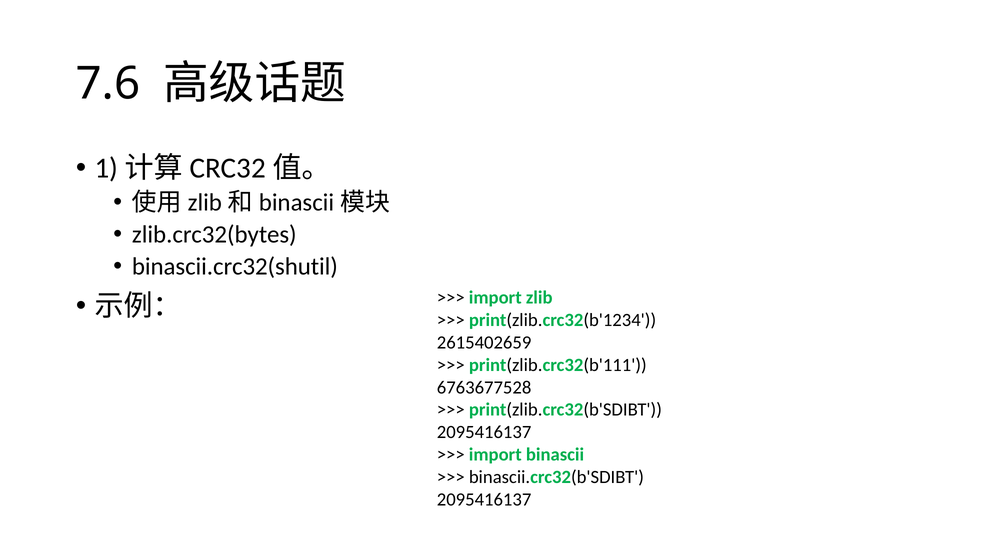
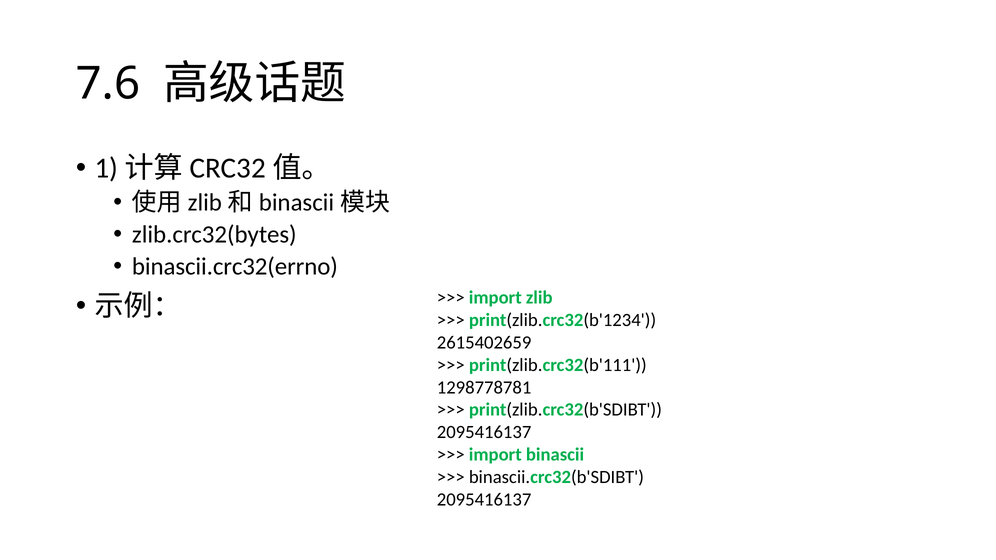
binascii.crc32(shutil: binascii.crc32(shutil -> binascii.crc32(errno
6763677528: 6763677528 -> 1298778781
